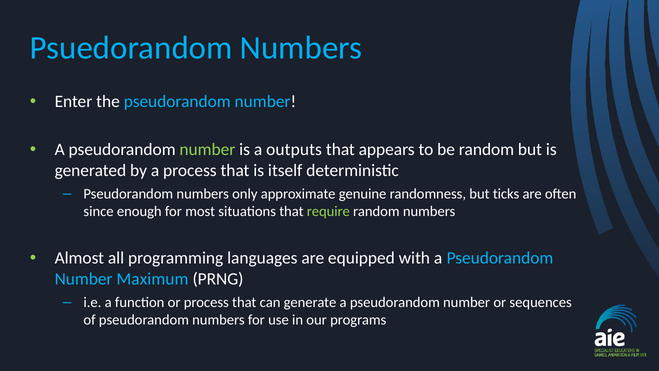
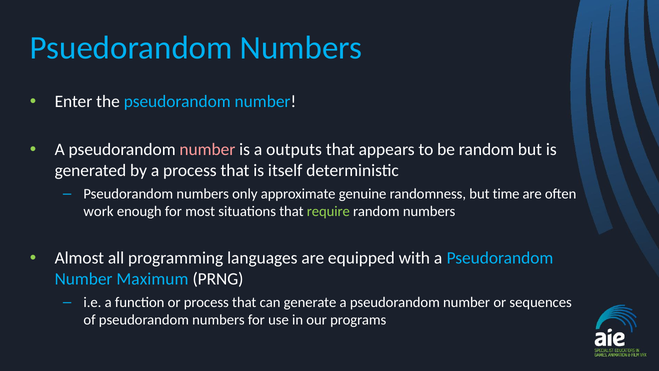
number at (207, 150) colour: light green -> pink
ticks: ticks -> time
since: since -> work
